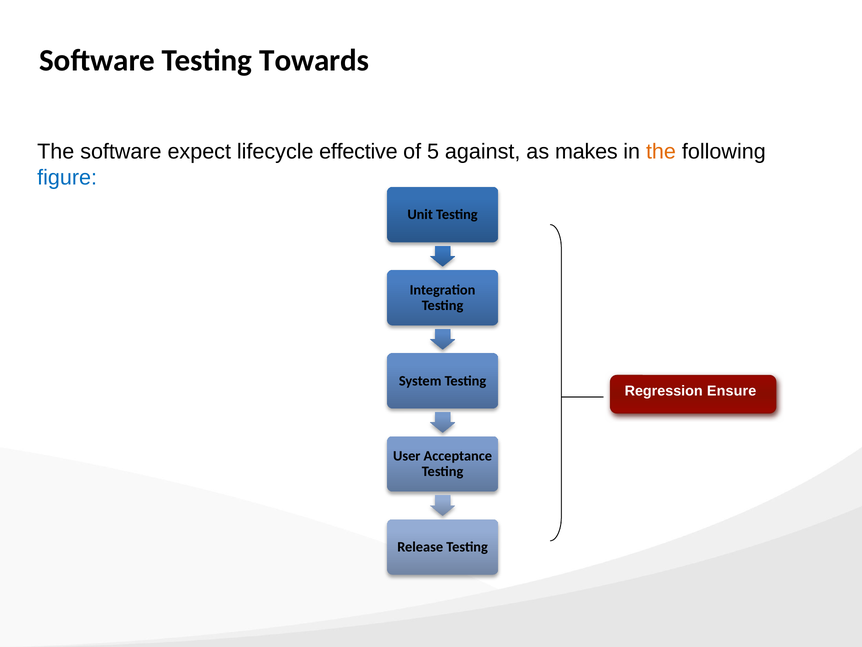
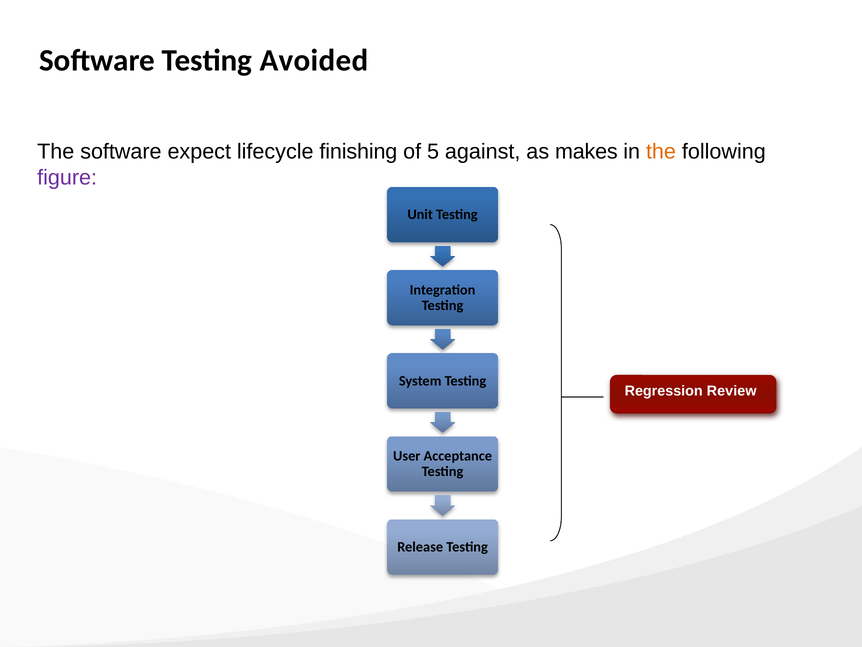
Towards: Towards -> Avoided
effective: effective -> finishing
figure colour: blue -> purple
Ensure: Ensure -> Review
